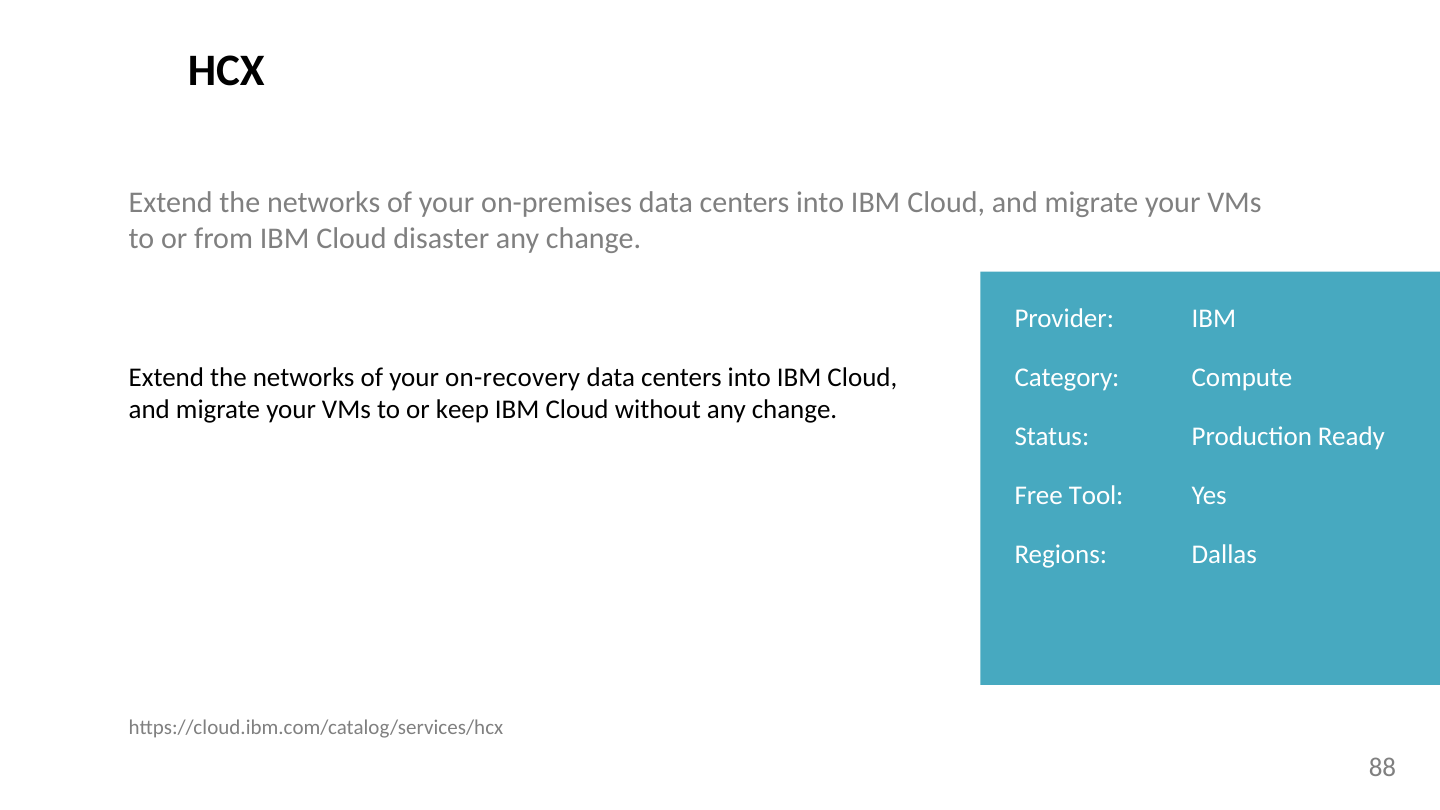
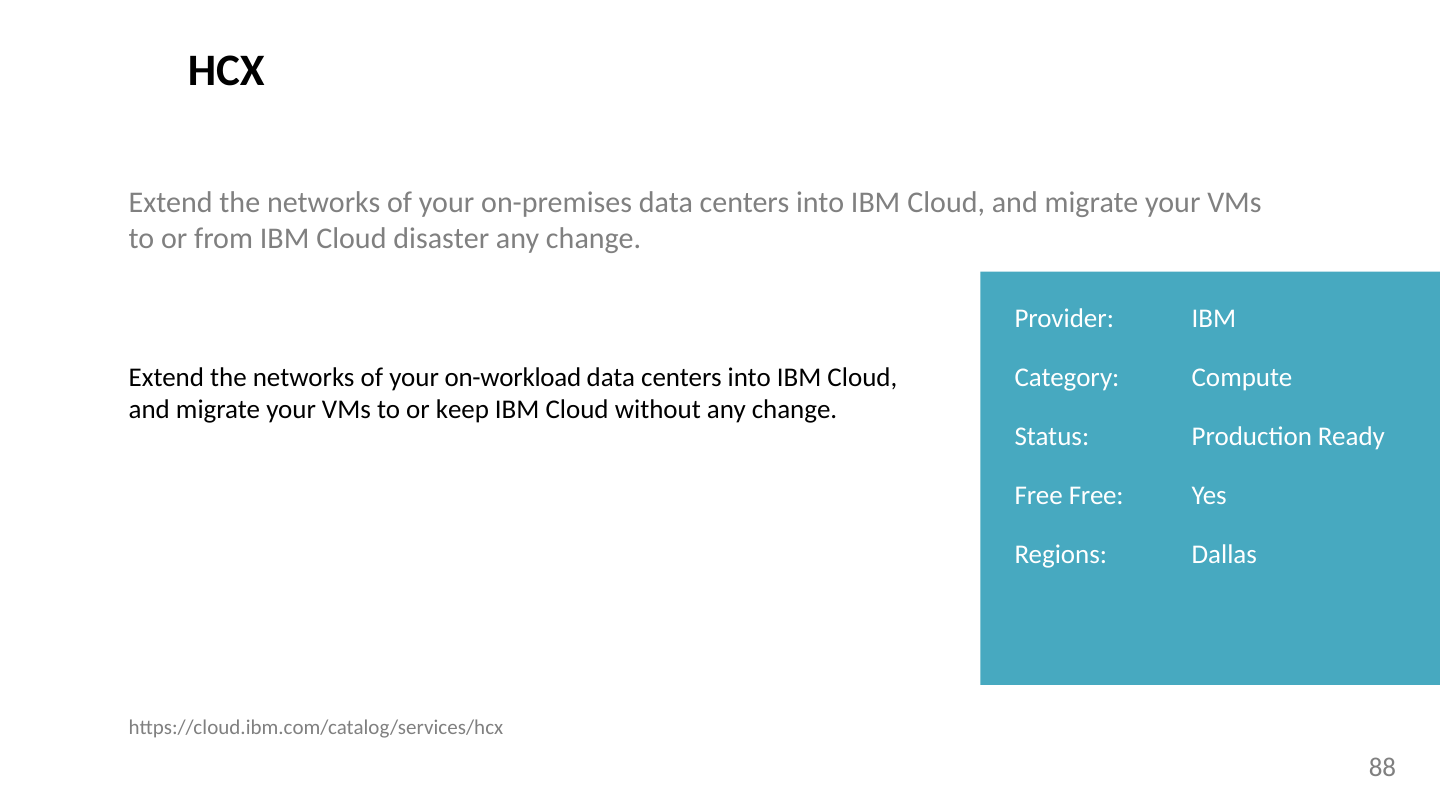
on-recovery: on-recovery -> on-workload
Free Tool: Tool -> Free
